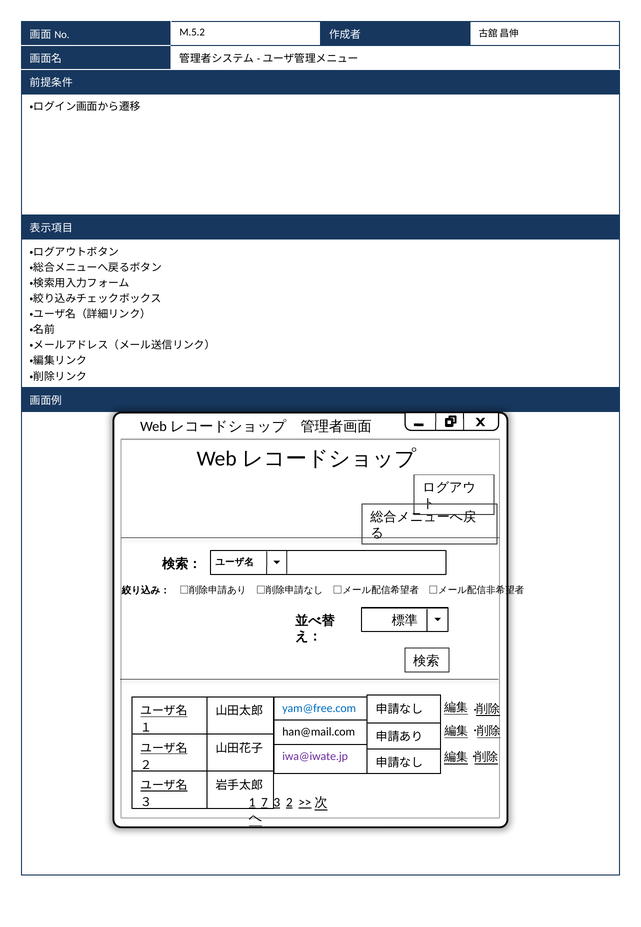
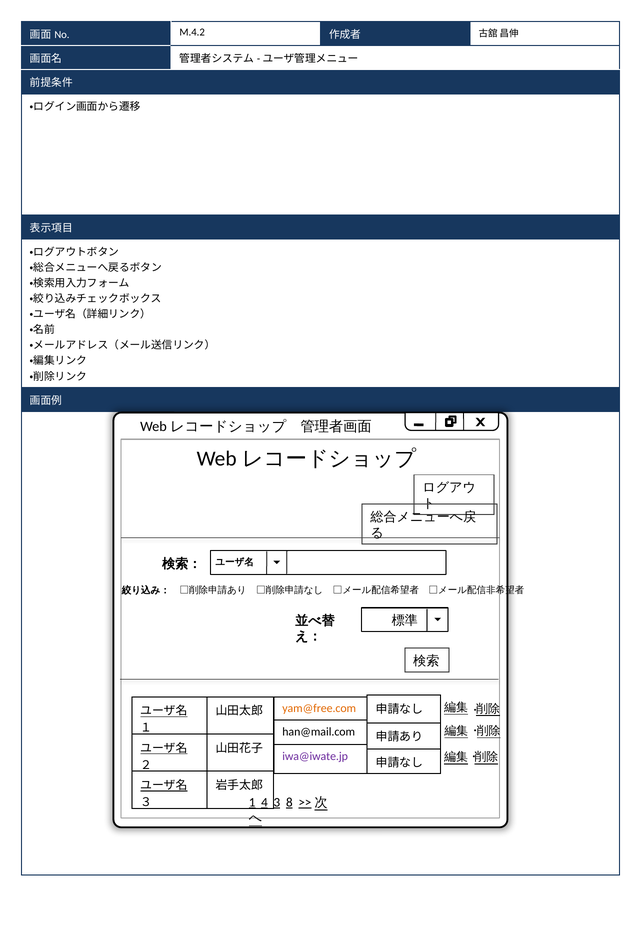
M.5.2: M.5.2 -> M.4.2
yam@free.com colour: blue -> orange
7: 7 -> 4
2: 2 -> 8
